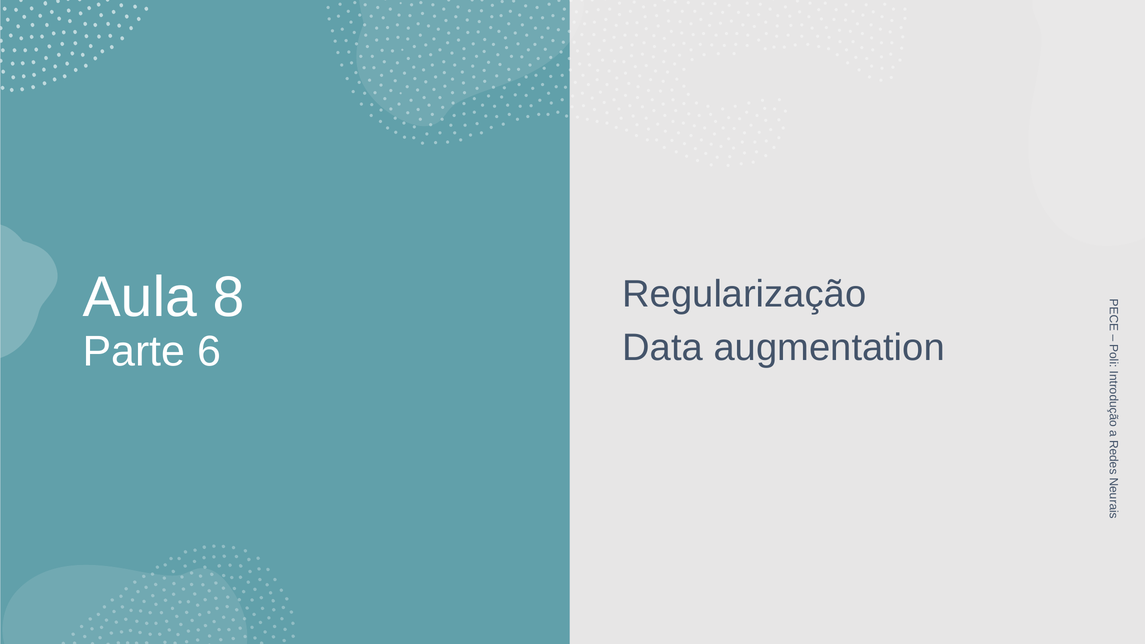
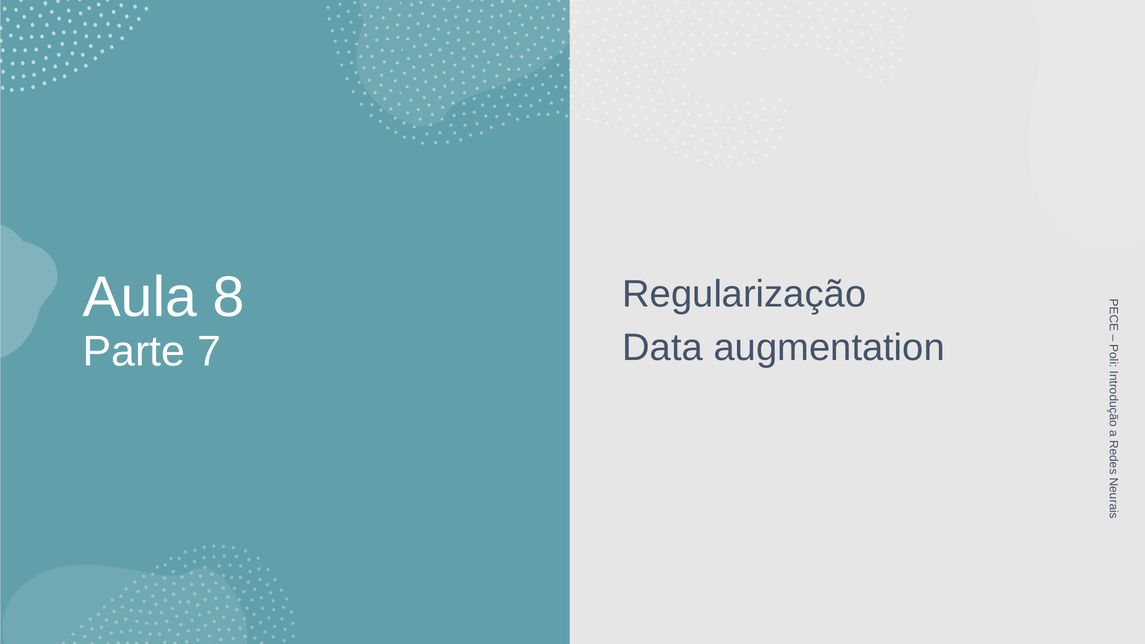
6: 6 -> 7
